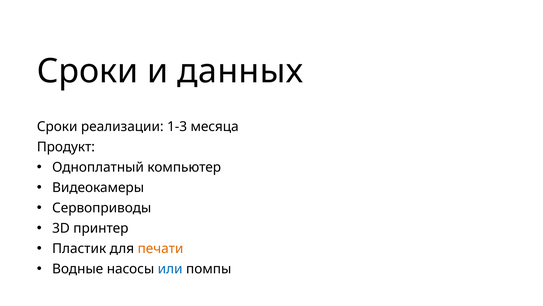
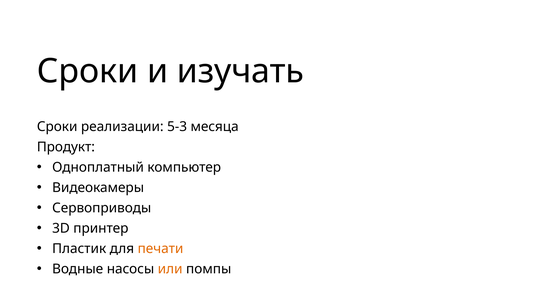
данных: данных -> изучать
1-3: 1-3 -> 5-3
или colour: blue -> orange
